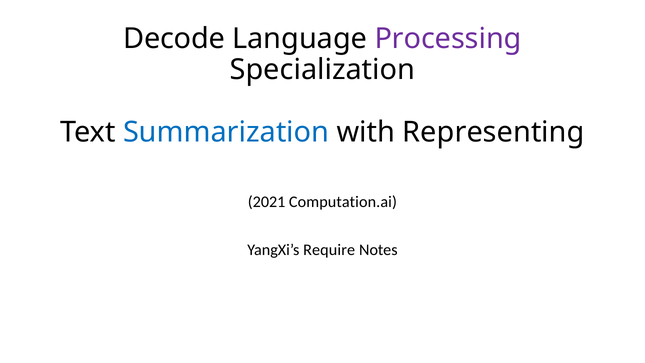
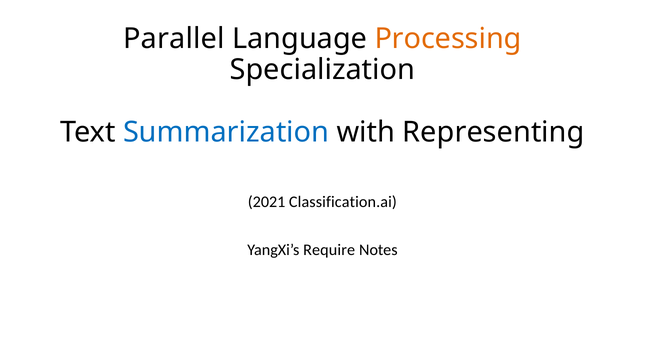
Decode: Decode -> Parallel
Processing colour: purple -> orange
Computation.ai: Computation.ai -> Classification.ai
